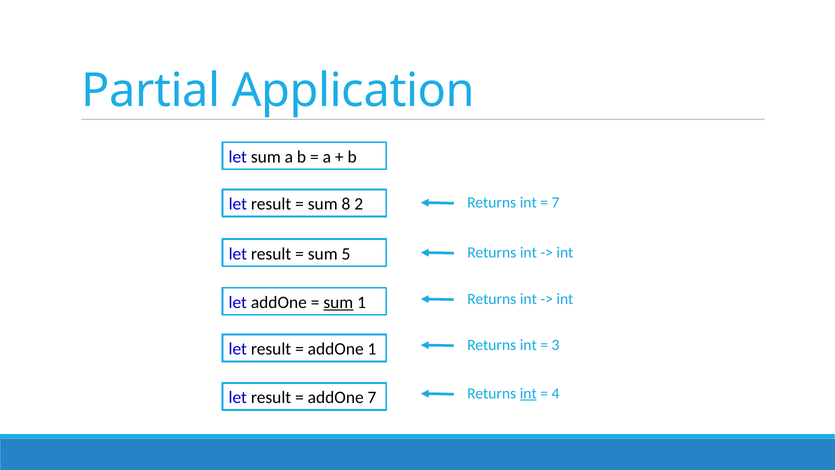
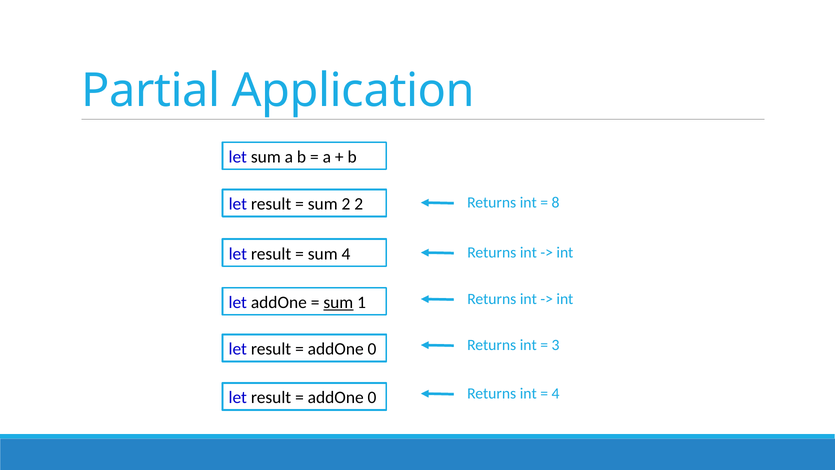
sum 8: 8 -> 2
7 at (555, 202): 7 -> 8
sum 5: 5 -> 4
1 at (372, 349): 1 -> 0
7 at (372, 397): 7 -> 0
int at (528, 393) underline: present -> none
